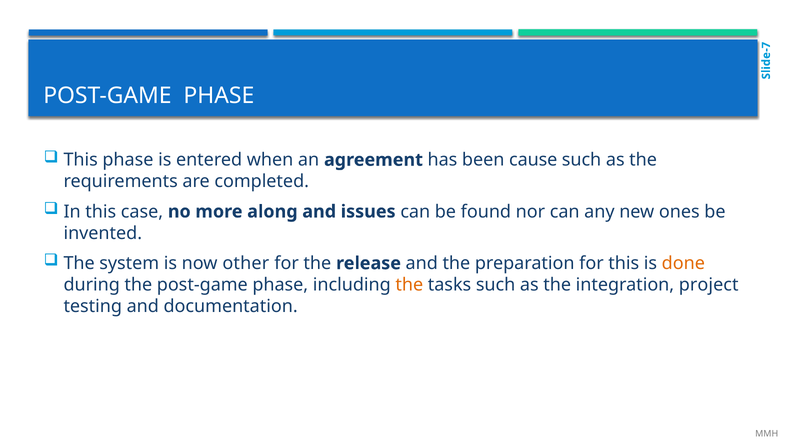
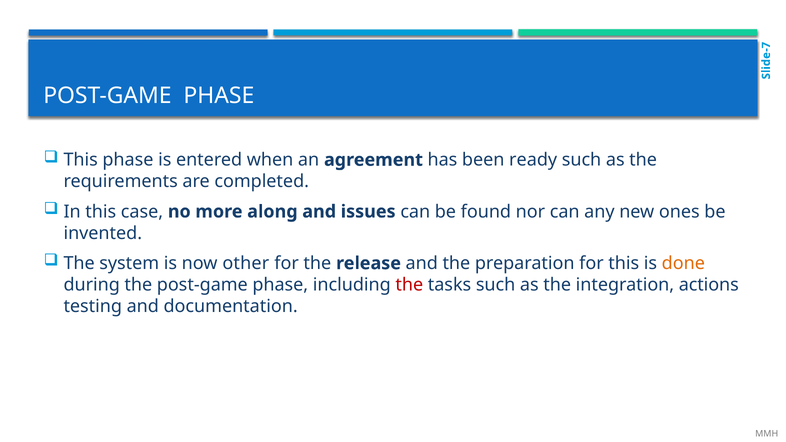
cause: cause -> ready
the at (409, 285) colour: orange -> red
project: project -> actions
